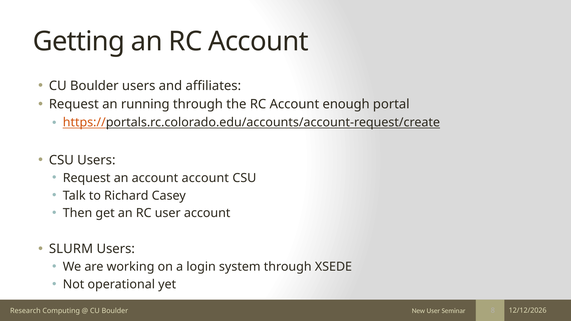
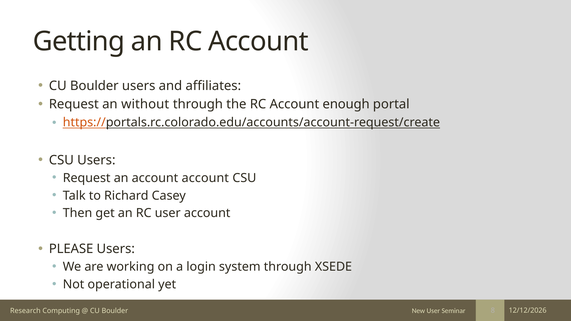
running: running -> without
SLURM: SLURM -> PLEASE
